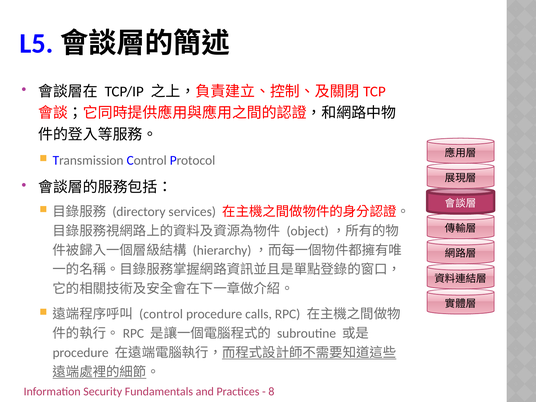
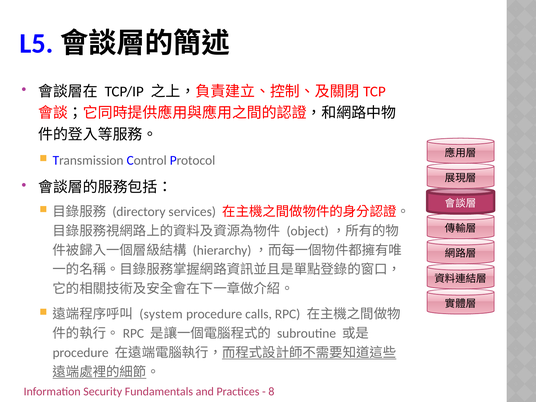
control at (161, 314): control -> system
